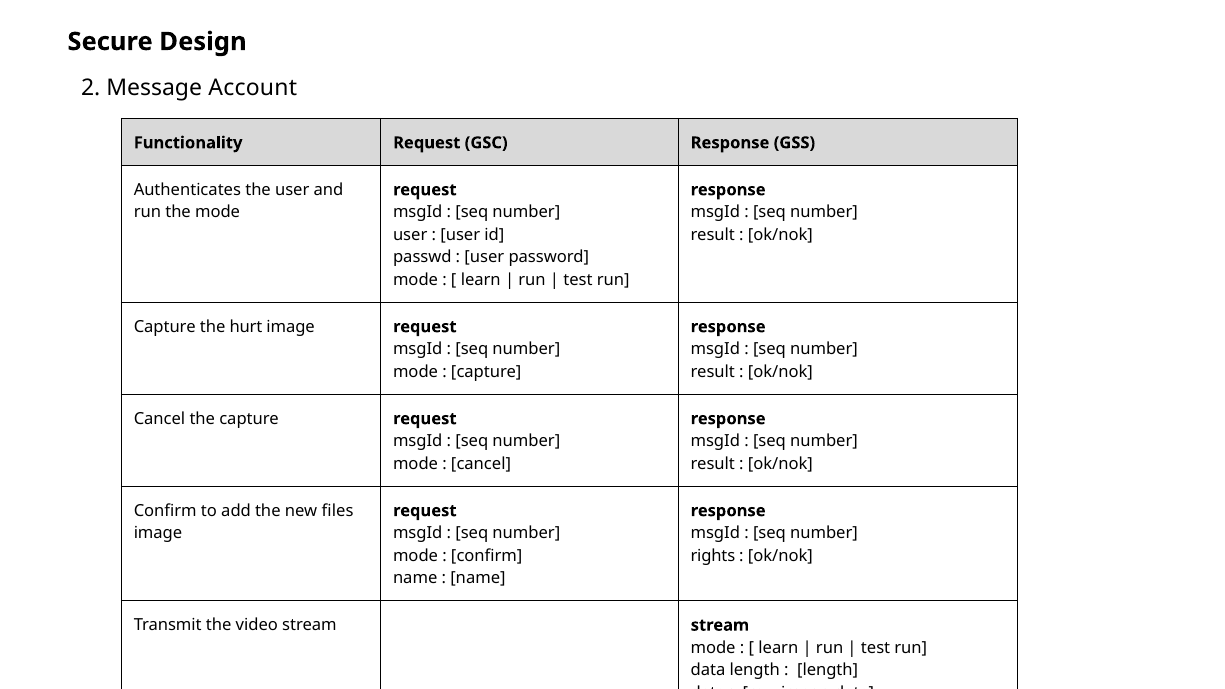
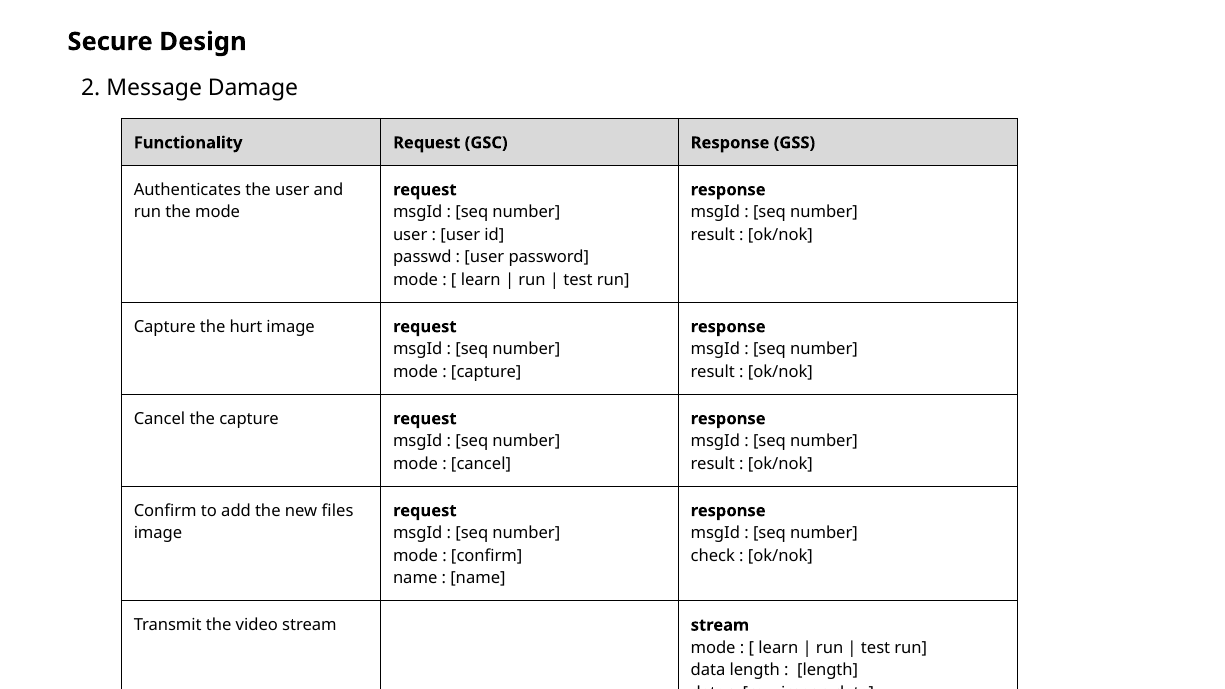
Account: Account -> Damage
rights: rights -> check
